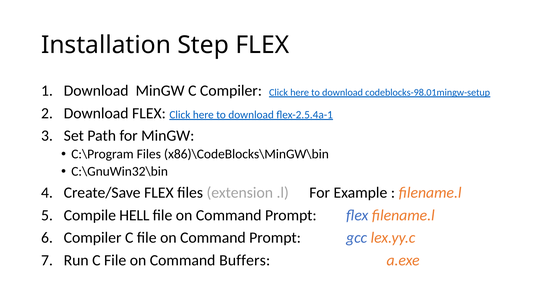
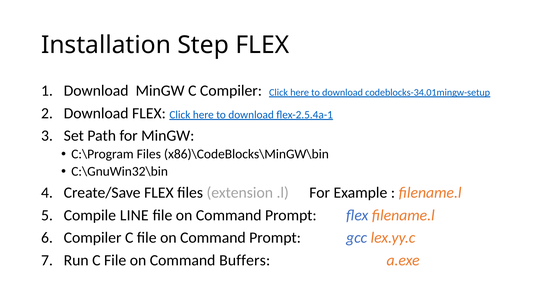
codeblocks-98.01mingw-setup: codeblocks-98.01mingw-setup -> codeblocks-34.01mingw-setup
HELL: HELL -> LINE
